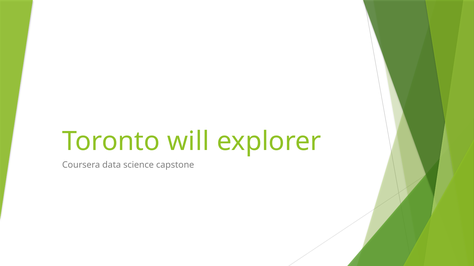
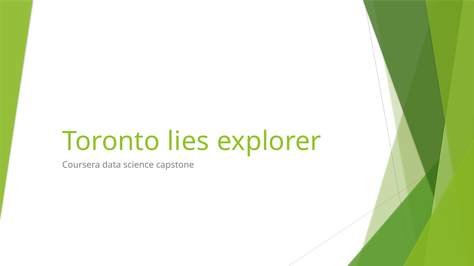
will: will -> lies
